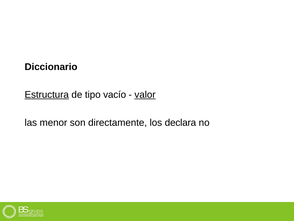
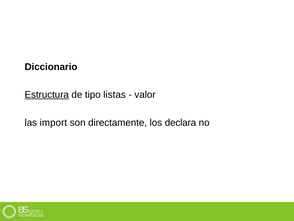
vacío: vacío -> listas
valor underline: present -> none
menor: menor -> import
